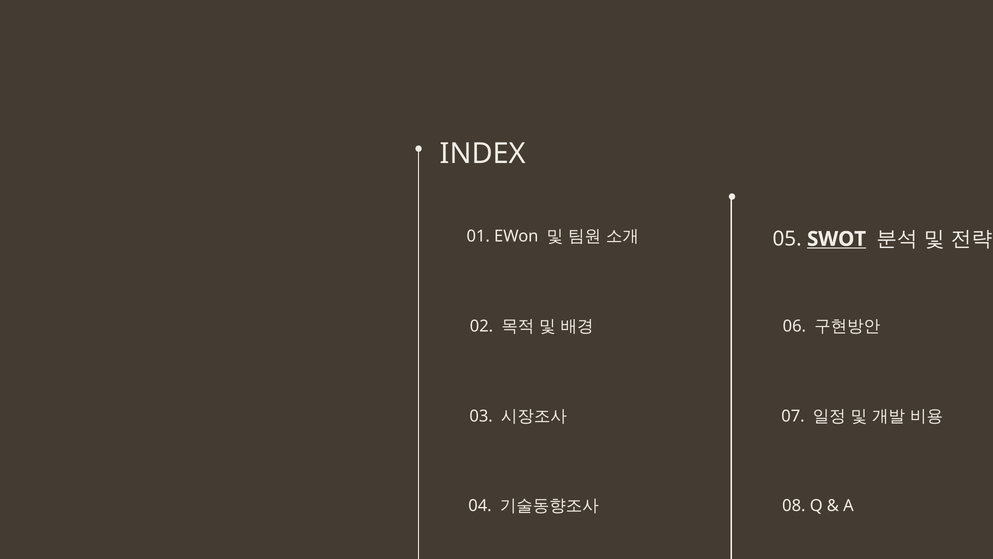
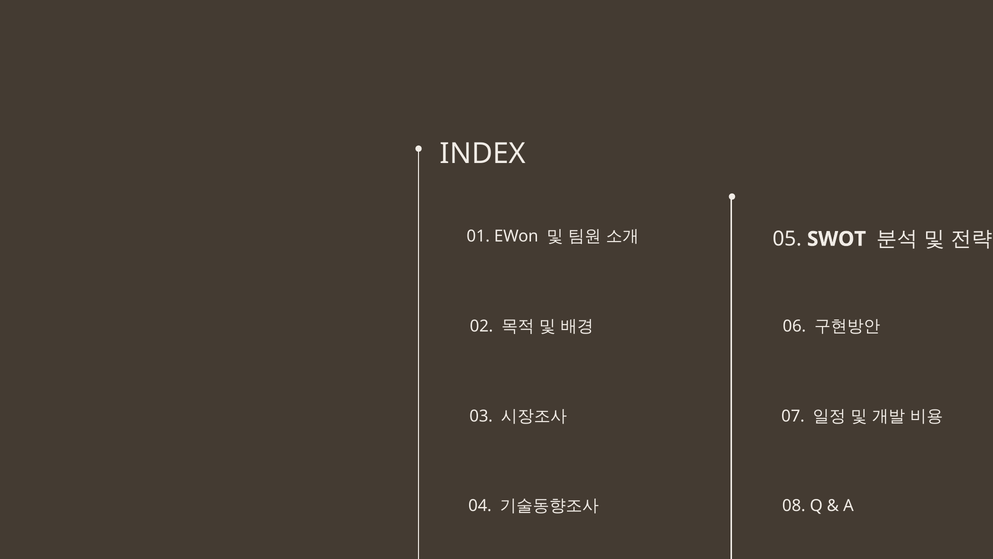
SWOT underline: present -> none
